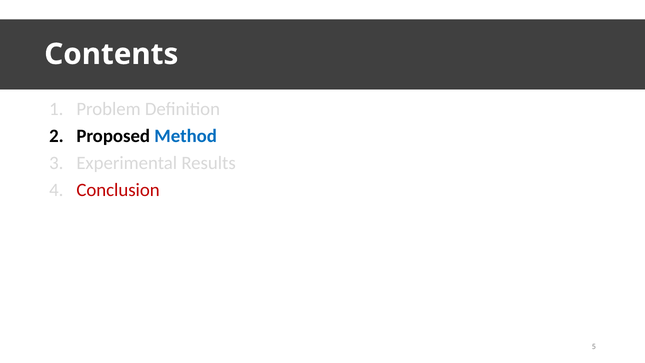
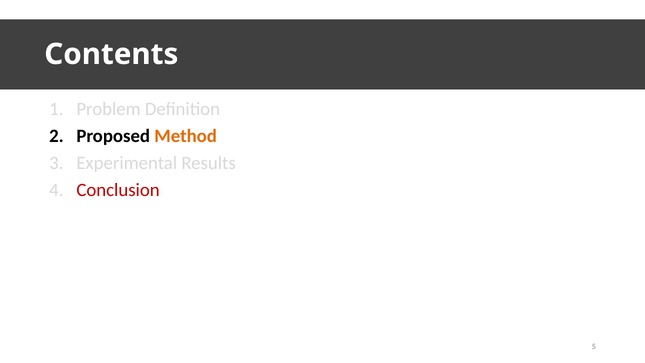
Method colour: blue -> orange
